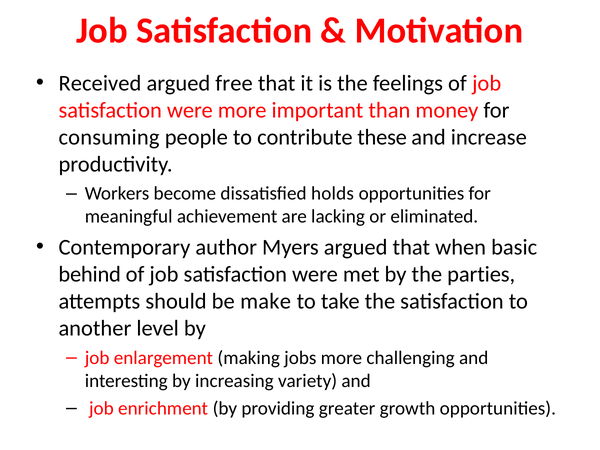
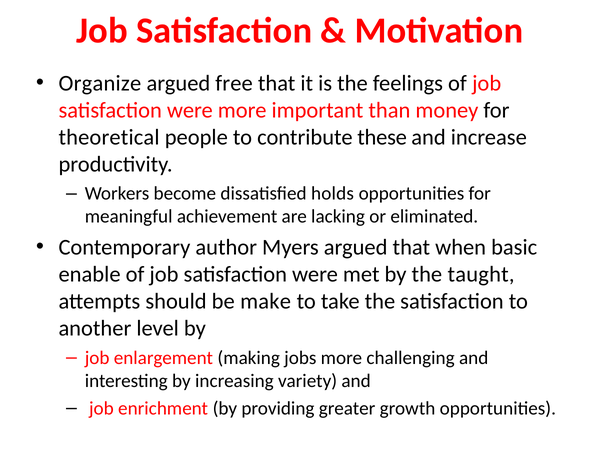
Received: Received -> Organize
consuming: consuming -> theoretical
behind: behind -> enable
parties: parties -> taught
